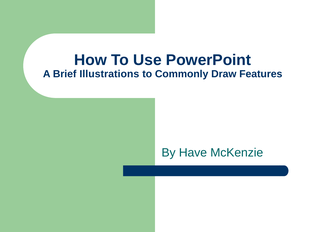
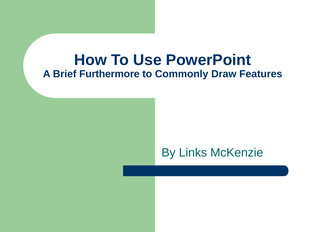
Illustrations: Illustrations -> Furthermore
Have: Have -> Links
